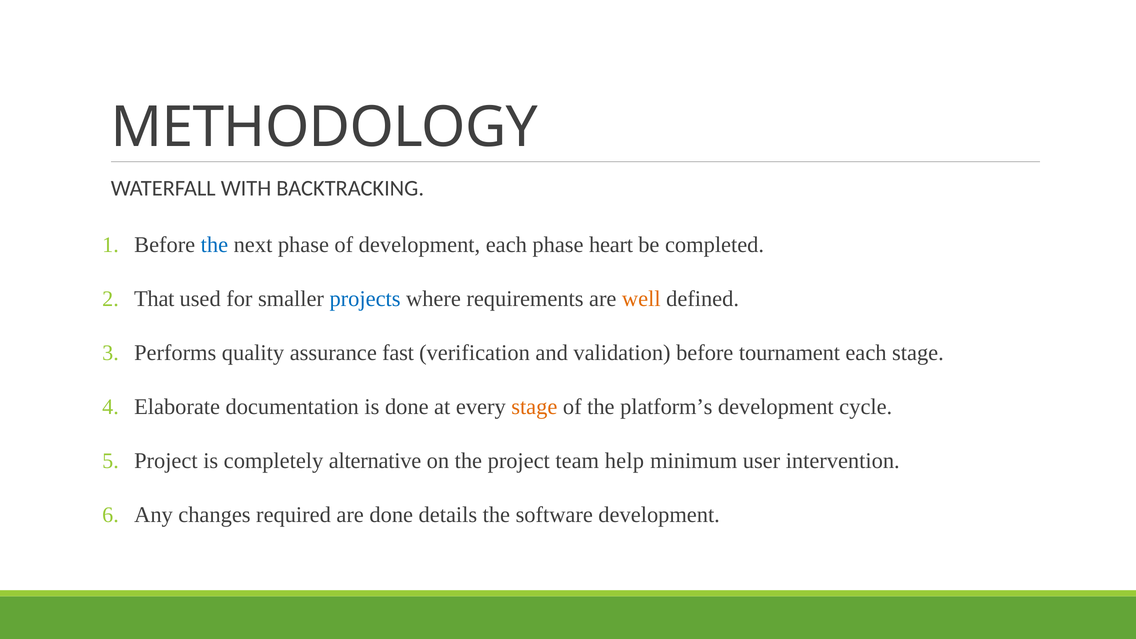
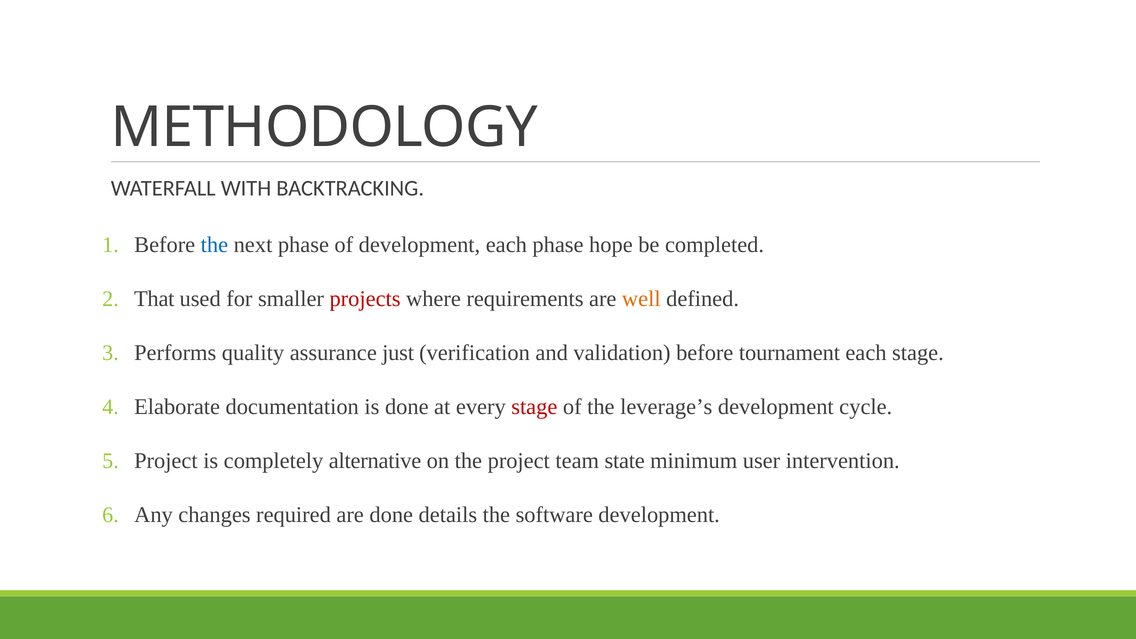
heart: heart -> hope
projects colour: blue -> red
fast: fast -> just
stage at (534, 407) colour: orange -> red
platform’s: platform’s -> leverage’s
help: help -> state
